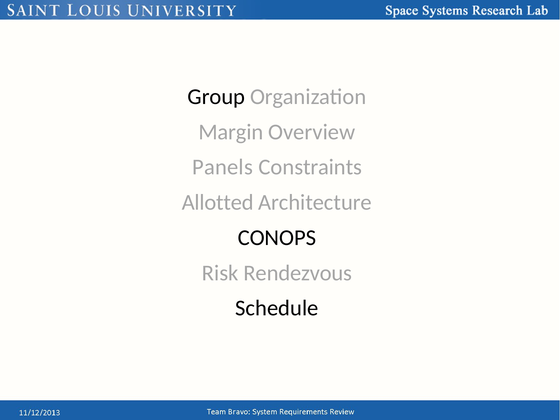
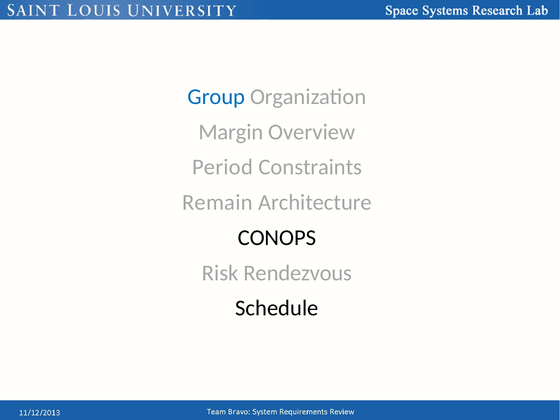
Group colour: black -> blue
Panels: Panels -> Period
Allotted: Allotted -> Remain
